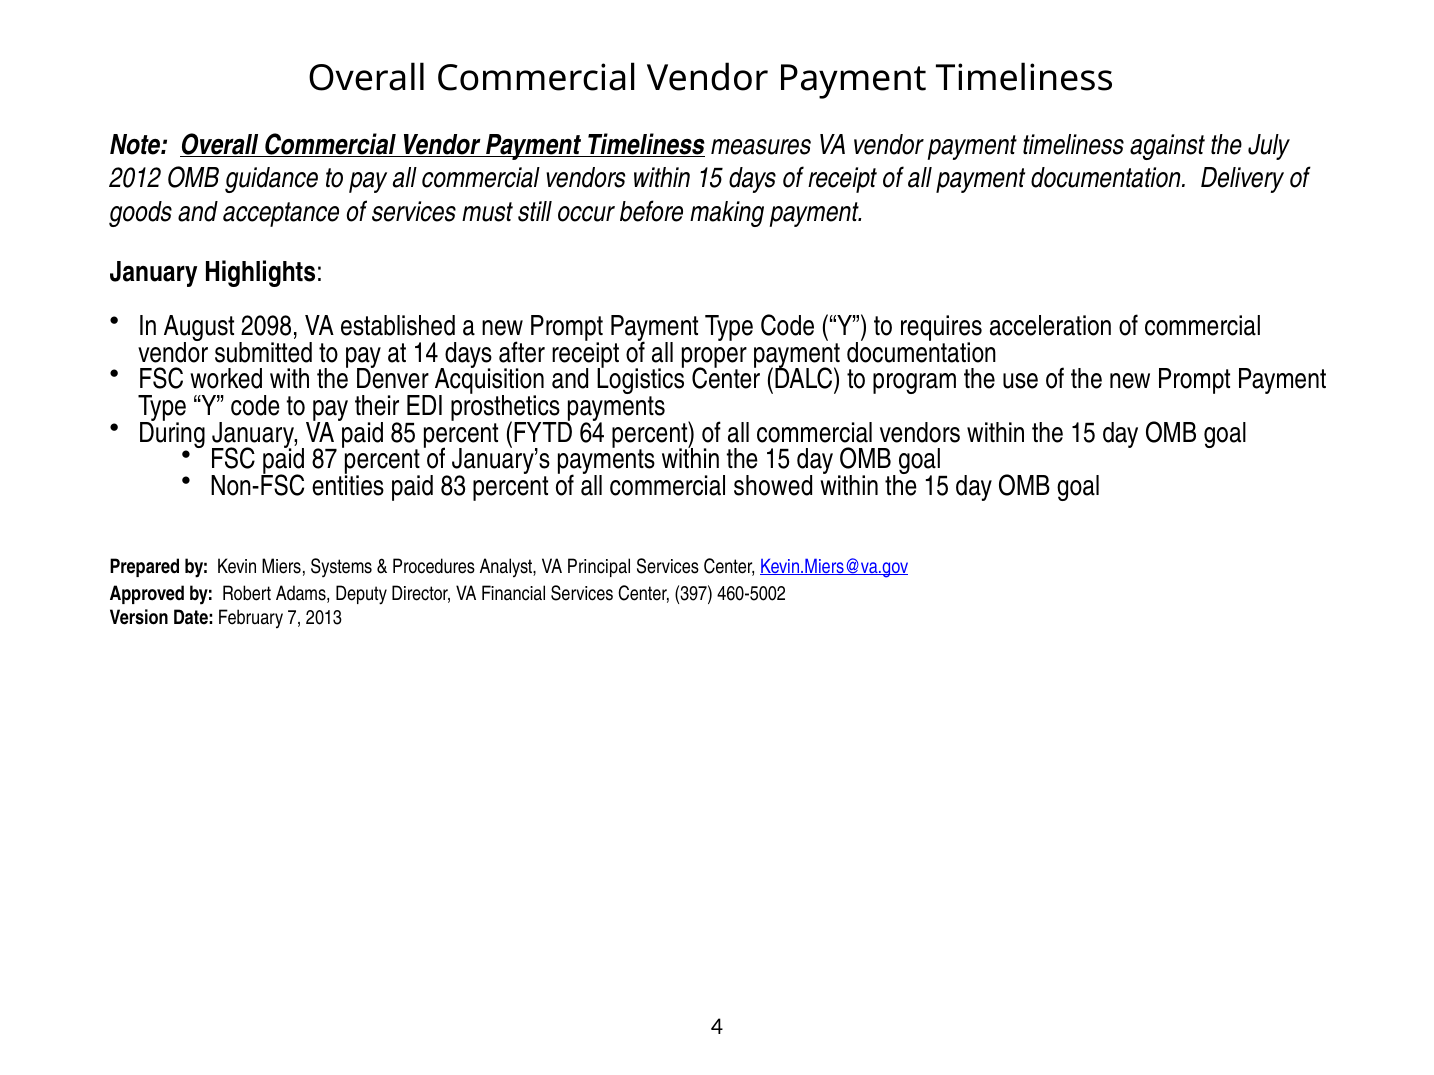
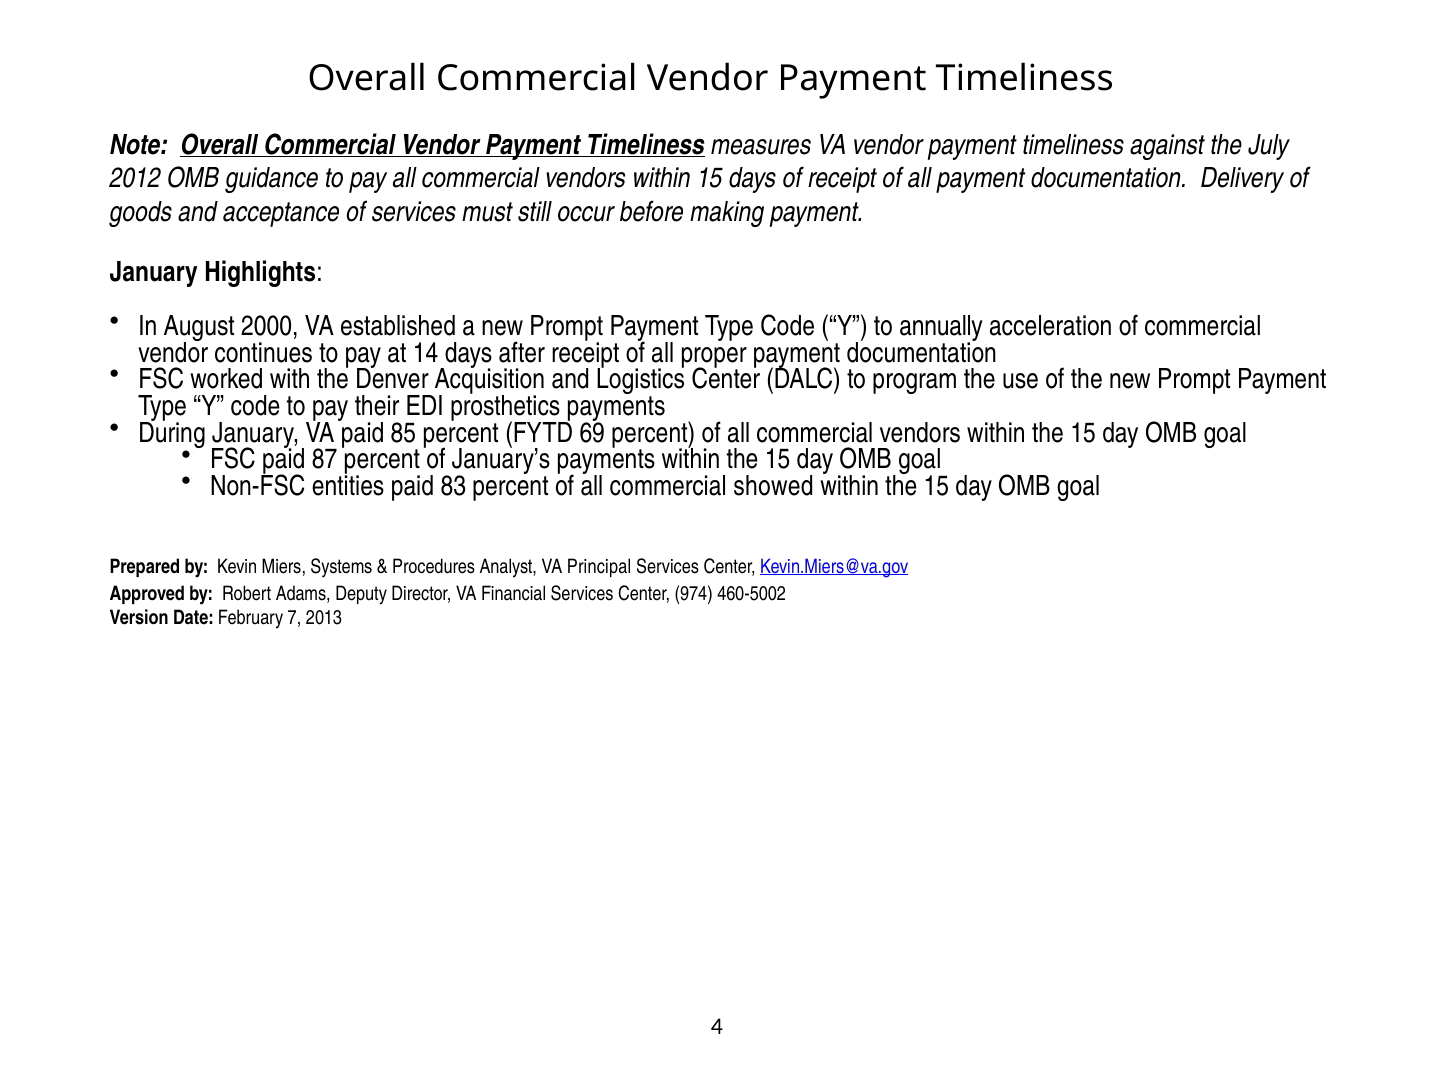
2098: 2098 -> 2000
requires: requires -> annually
submitted: submitted -> continues
64: 64 -> 69
397: 397 -> 974
